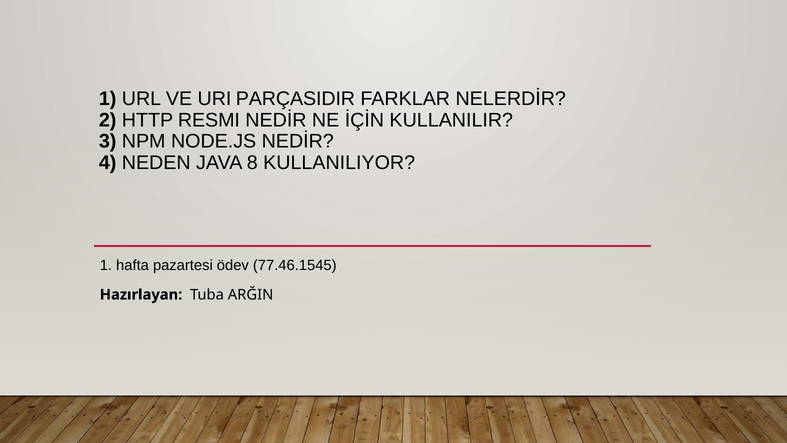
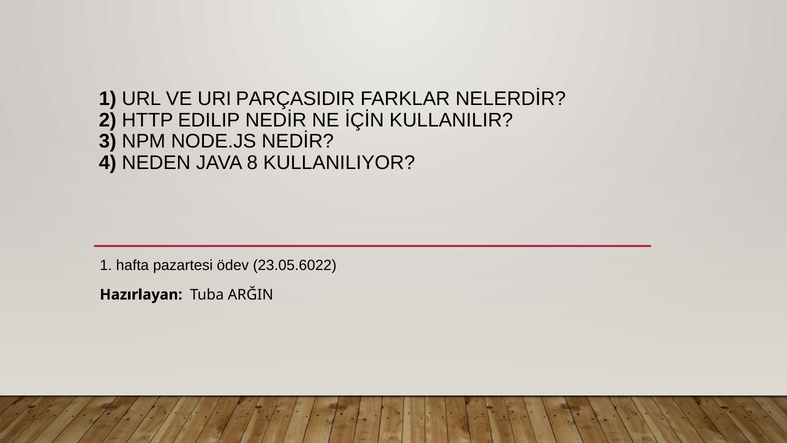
RESMI: RESMI -> EDILIP
77.46.1545: 77.46.1545 -> 23.05.6022
